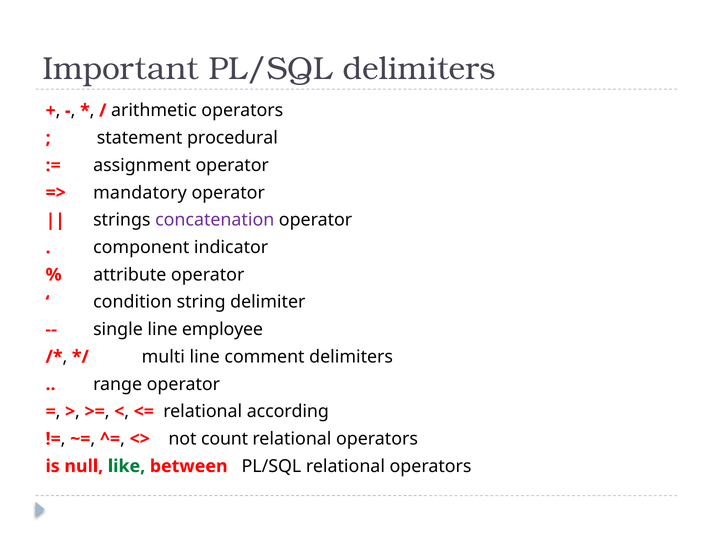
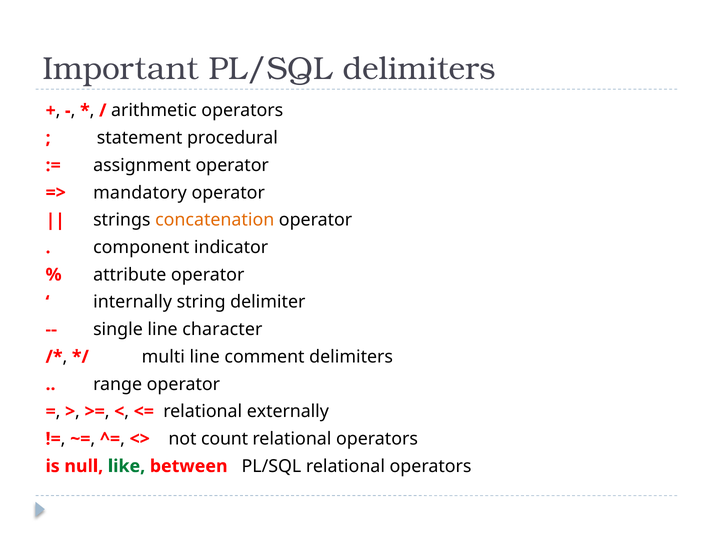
concatenation colour: purple -> orange
condition: condition -> internally
employee: employee -> character
according: according -> externally
